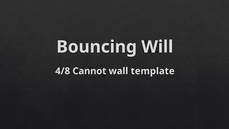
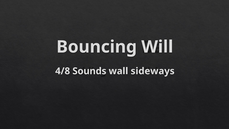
Cannot: Cannot -> Sounds
template: template -> sideways
